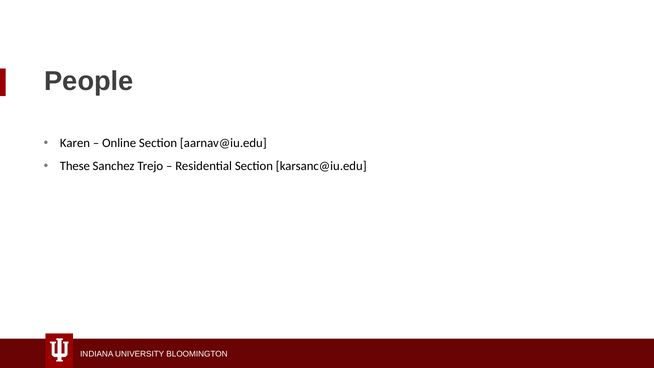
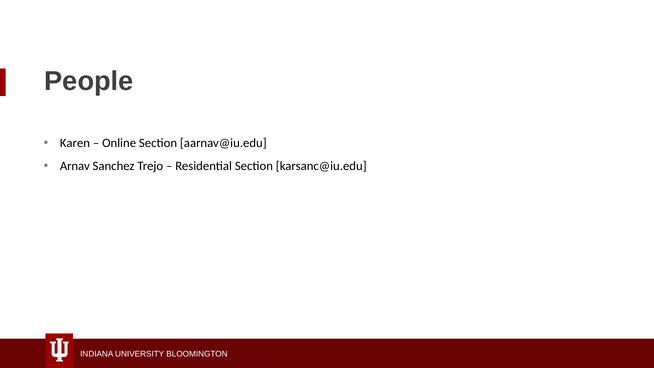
These: These -> Arnav
